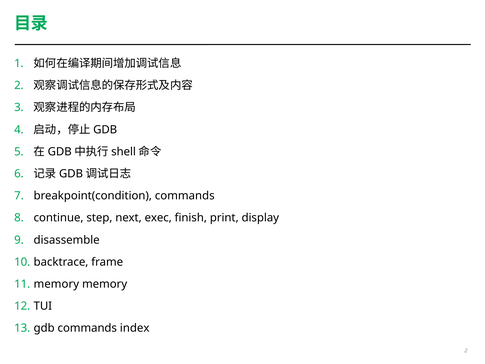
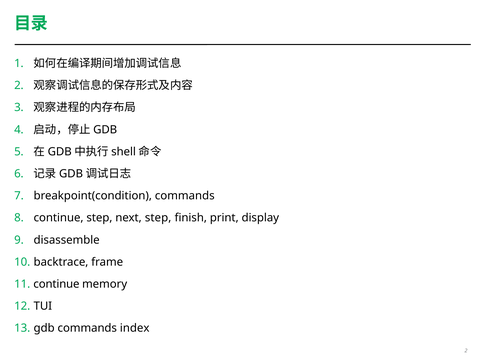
next exec: exec -> step
memory at (56, 284): memory -> continue
